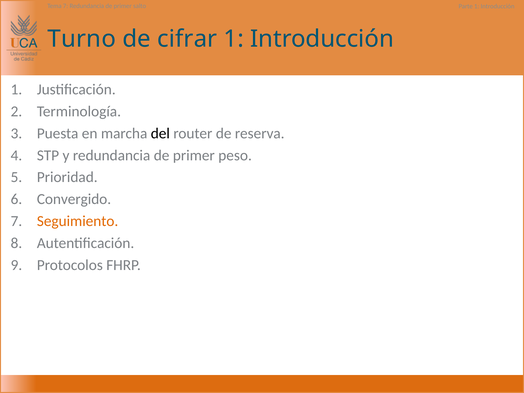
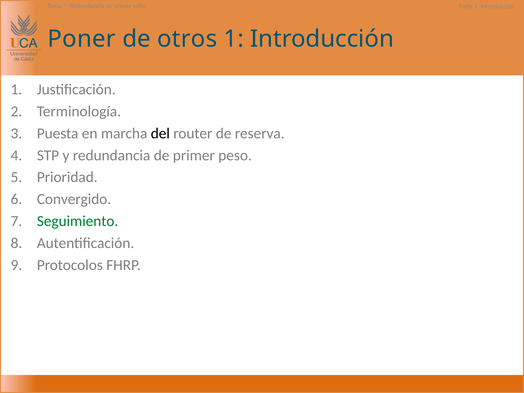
Turno: Turno -> Poner
cifrar: cifrar -> otros
Seguimiento colour: orange -> green
